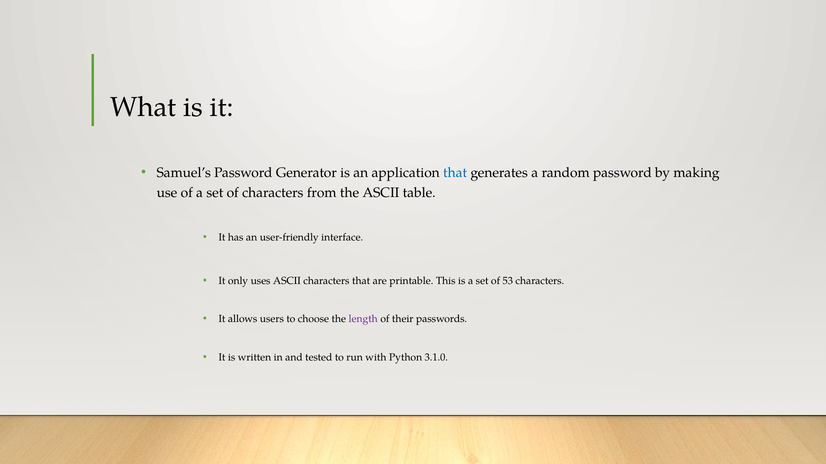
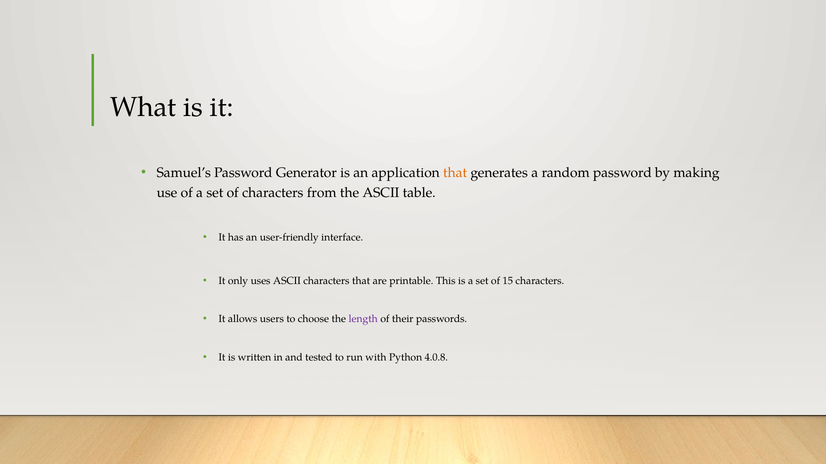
that at (455, 173) colour: blue -> orange
53: 53 -> 15
3.1.0: 3.1.0 -> 4.0.8
